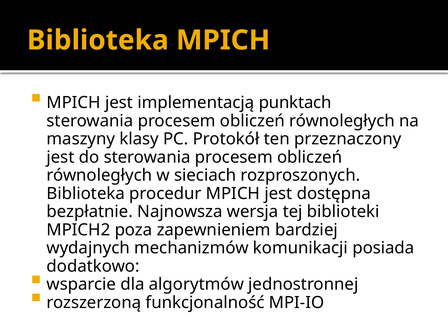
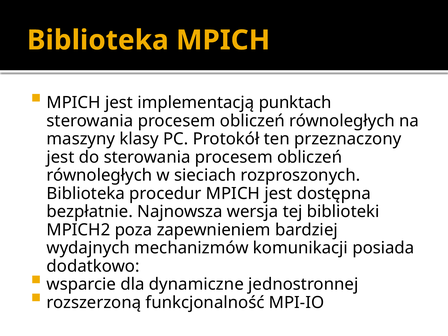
algorytmów: algorytmów -> dynamiczne
